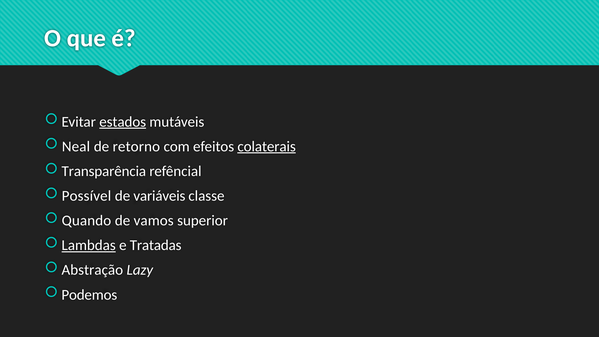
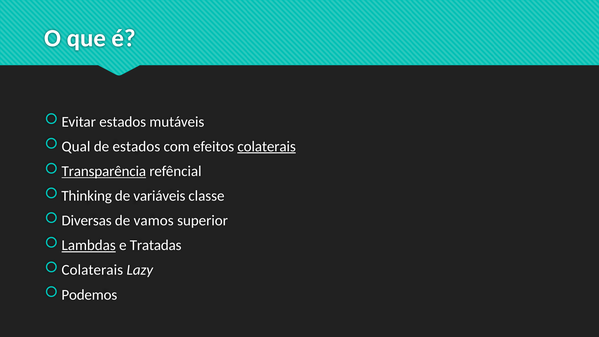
estados at (123, 122) underline: present -> none
Neal: Neal -> Qual
de retorno: retorno -> estados
Transparência underline: none -> present
Possível: Possível -> Thinking
Quando: Quando -> Diversas
Abstração at (92, 270): Abstração -> Colaterais
